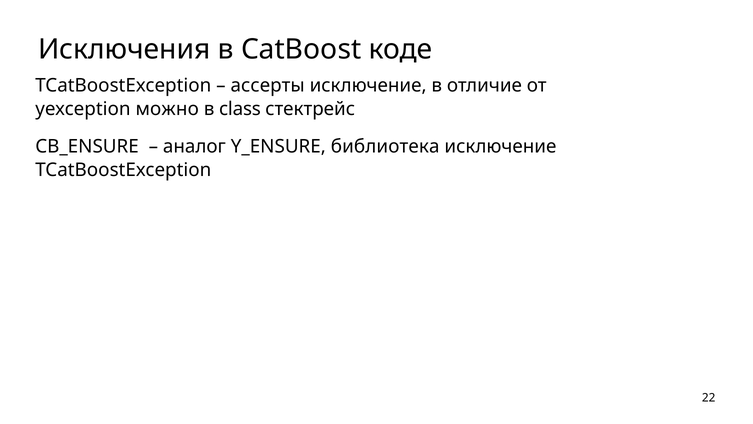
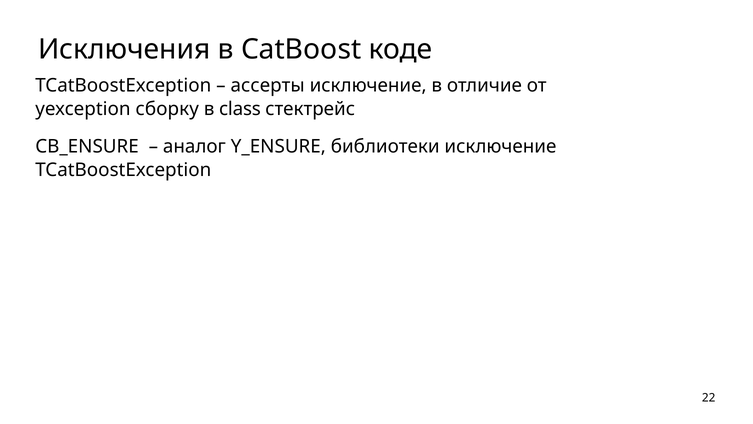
можно: можно -> сборку
библиотека: библиотека -> библиотеки
